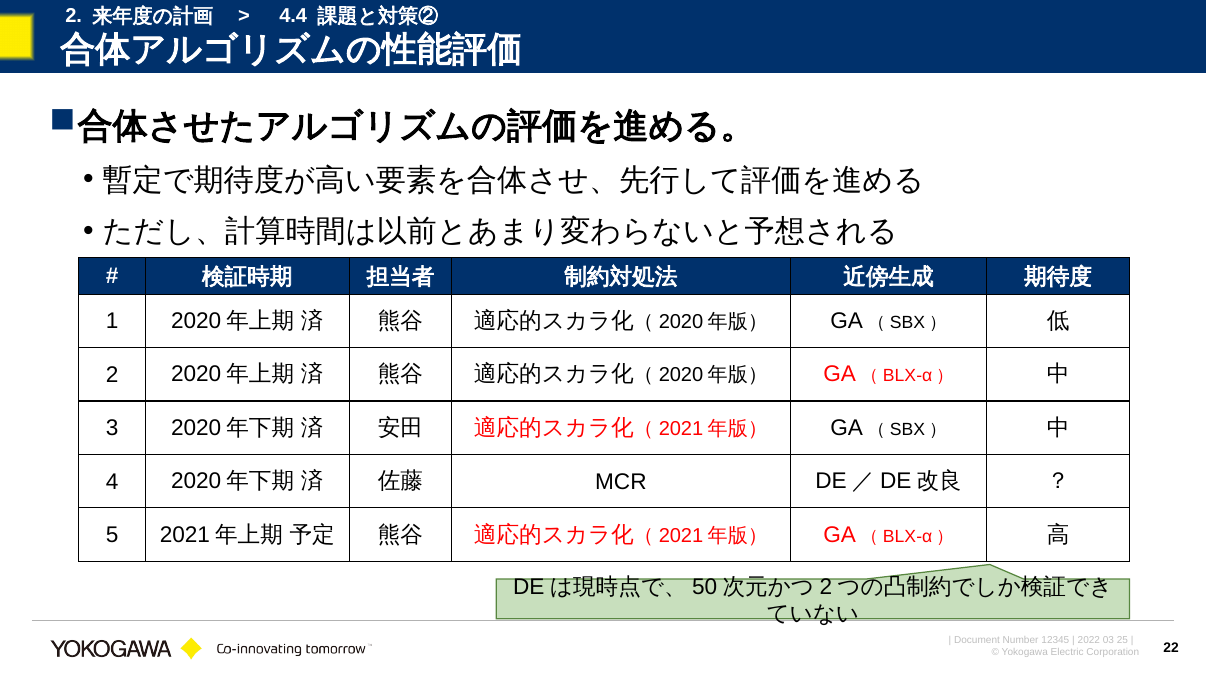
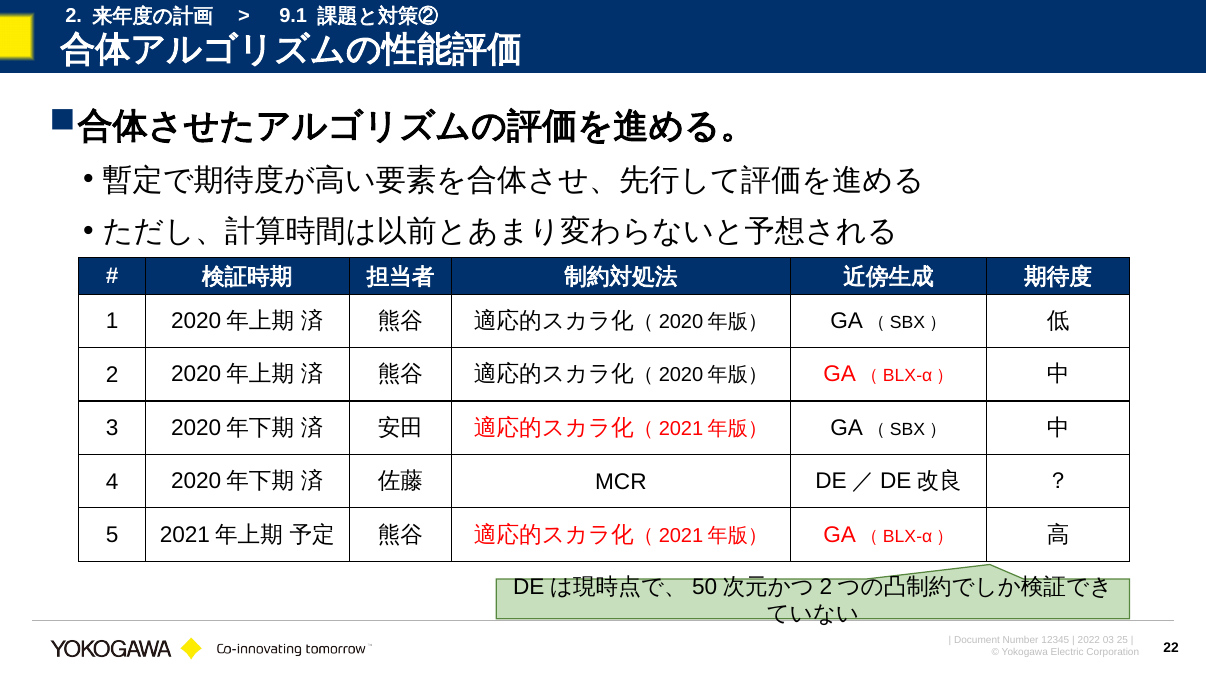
4.4: 4.4 -> 9.1
